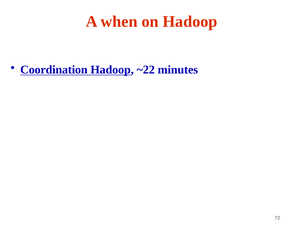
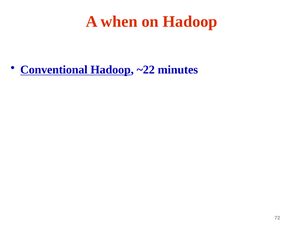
Coordination: Coordination -> Conventional
